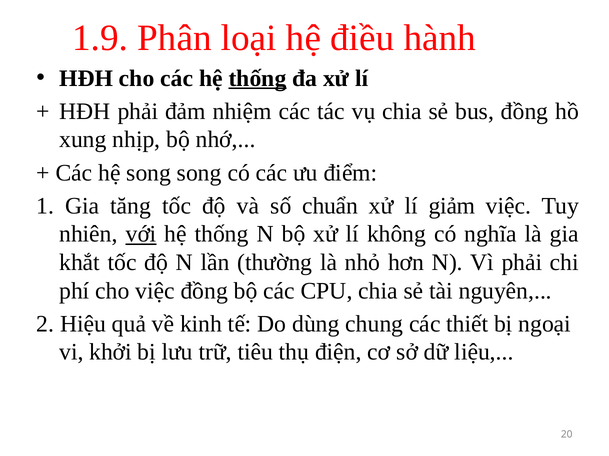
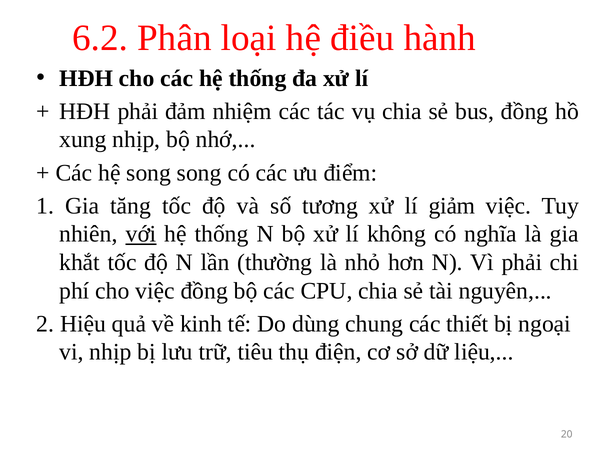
1.9: 1.9 -> 6.2
thống at (257, 78) underline: present -> none
chuẩn: chuẩn -> tương
vi khởi: khởi -> nhịp
